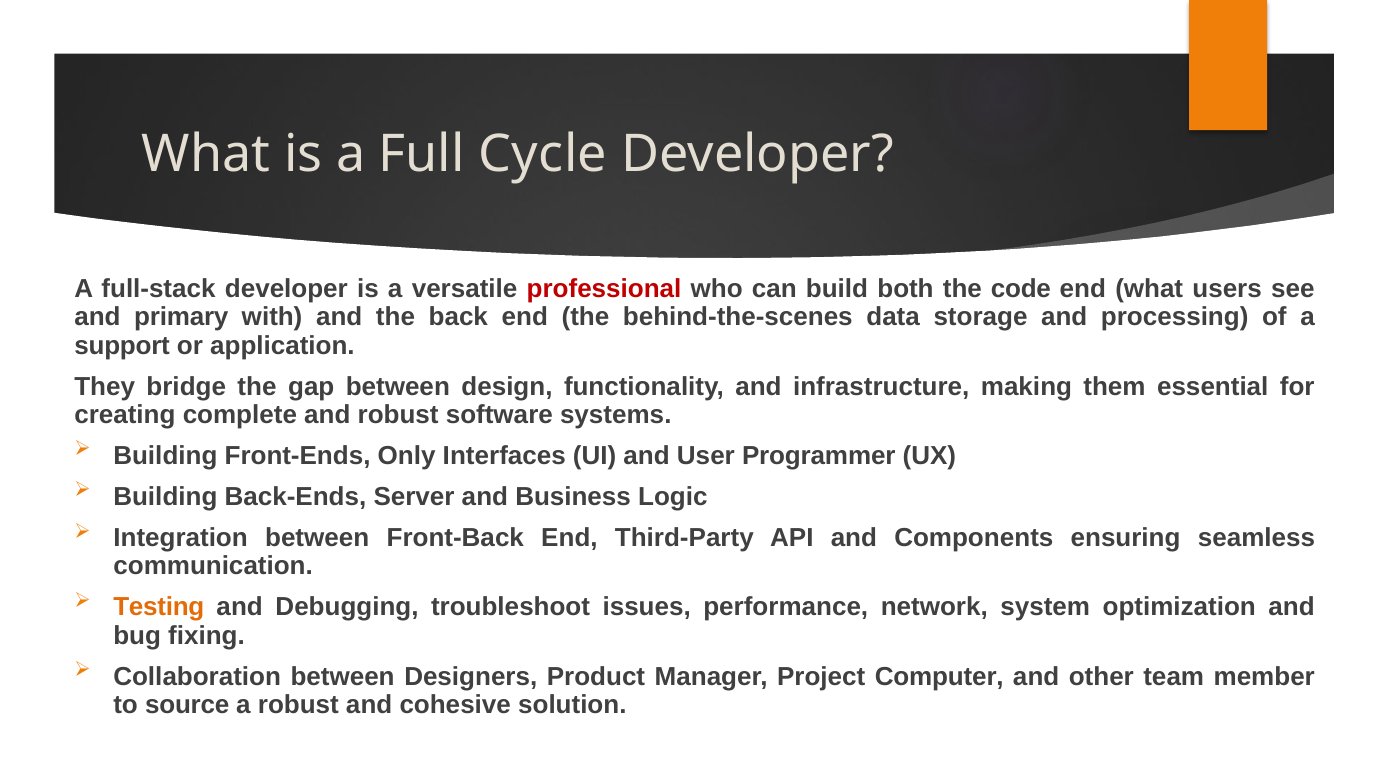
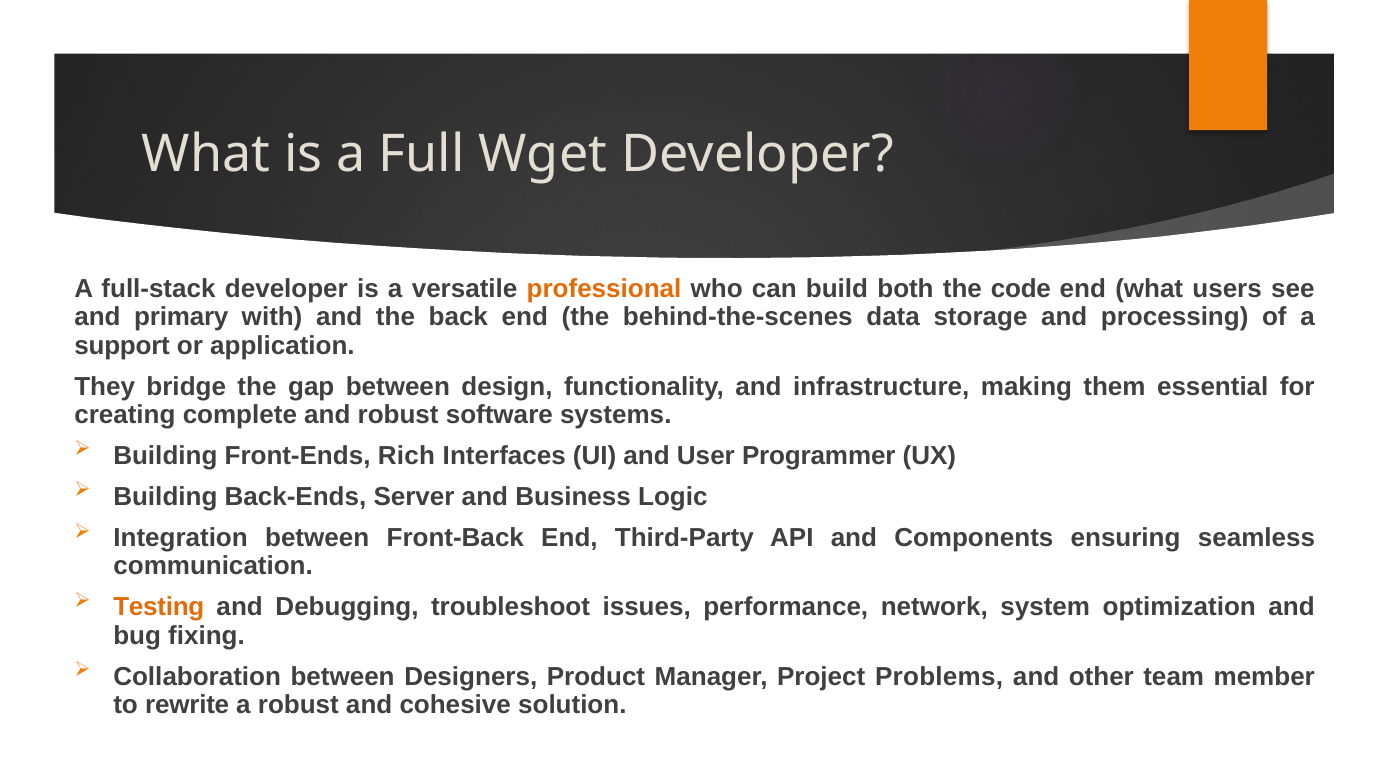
Cycle: Cycle -> Wget
professional colour: red -> orange
Only: Only -> Rich
Computer: Computer -> Problems
source: source -> rewrite
